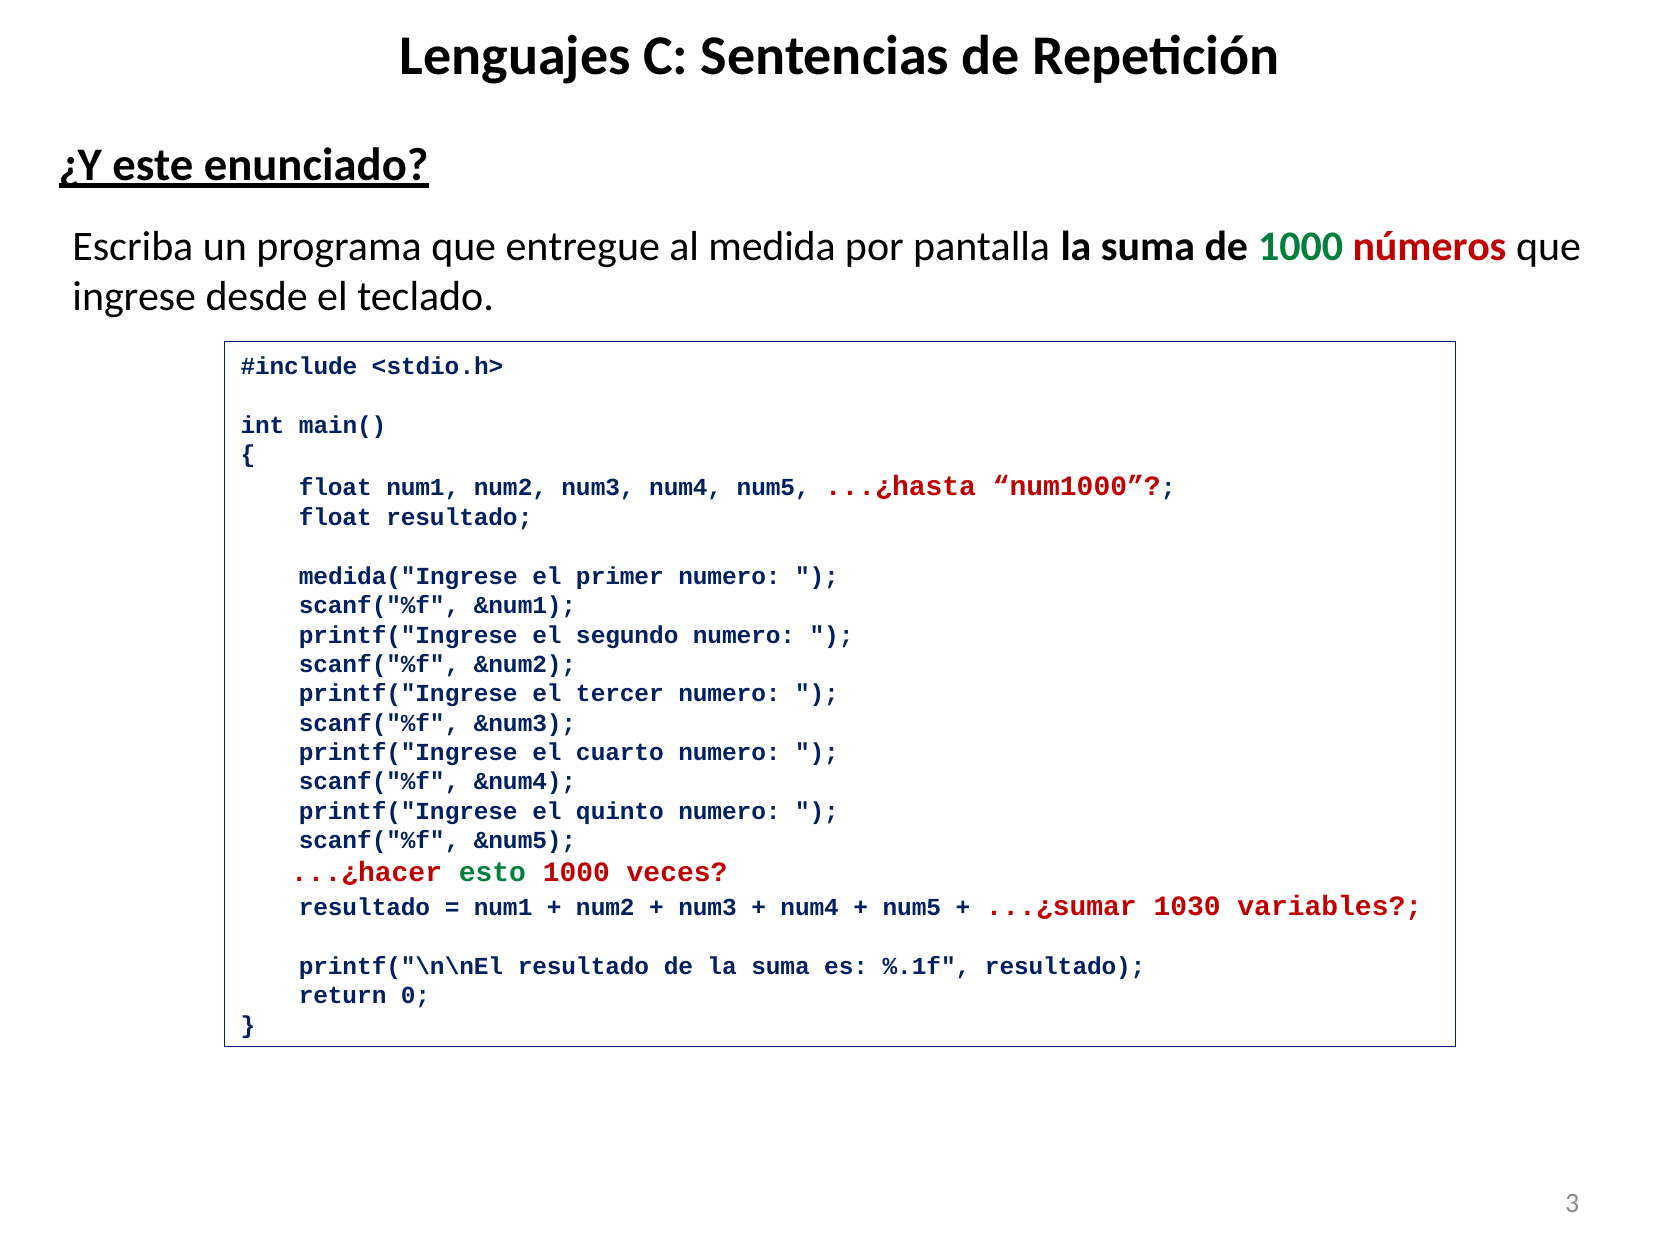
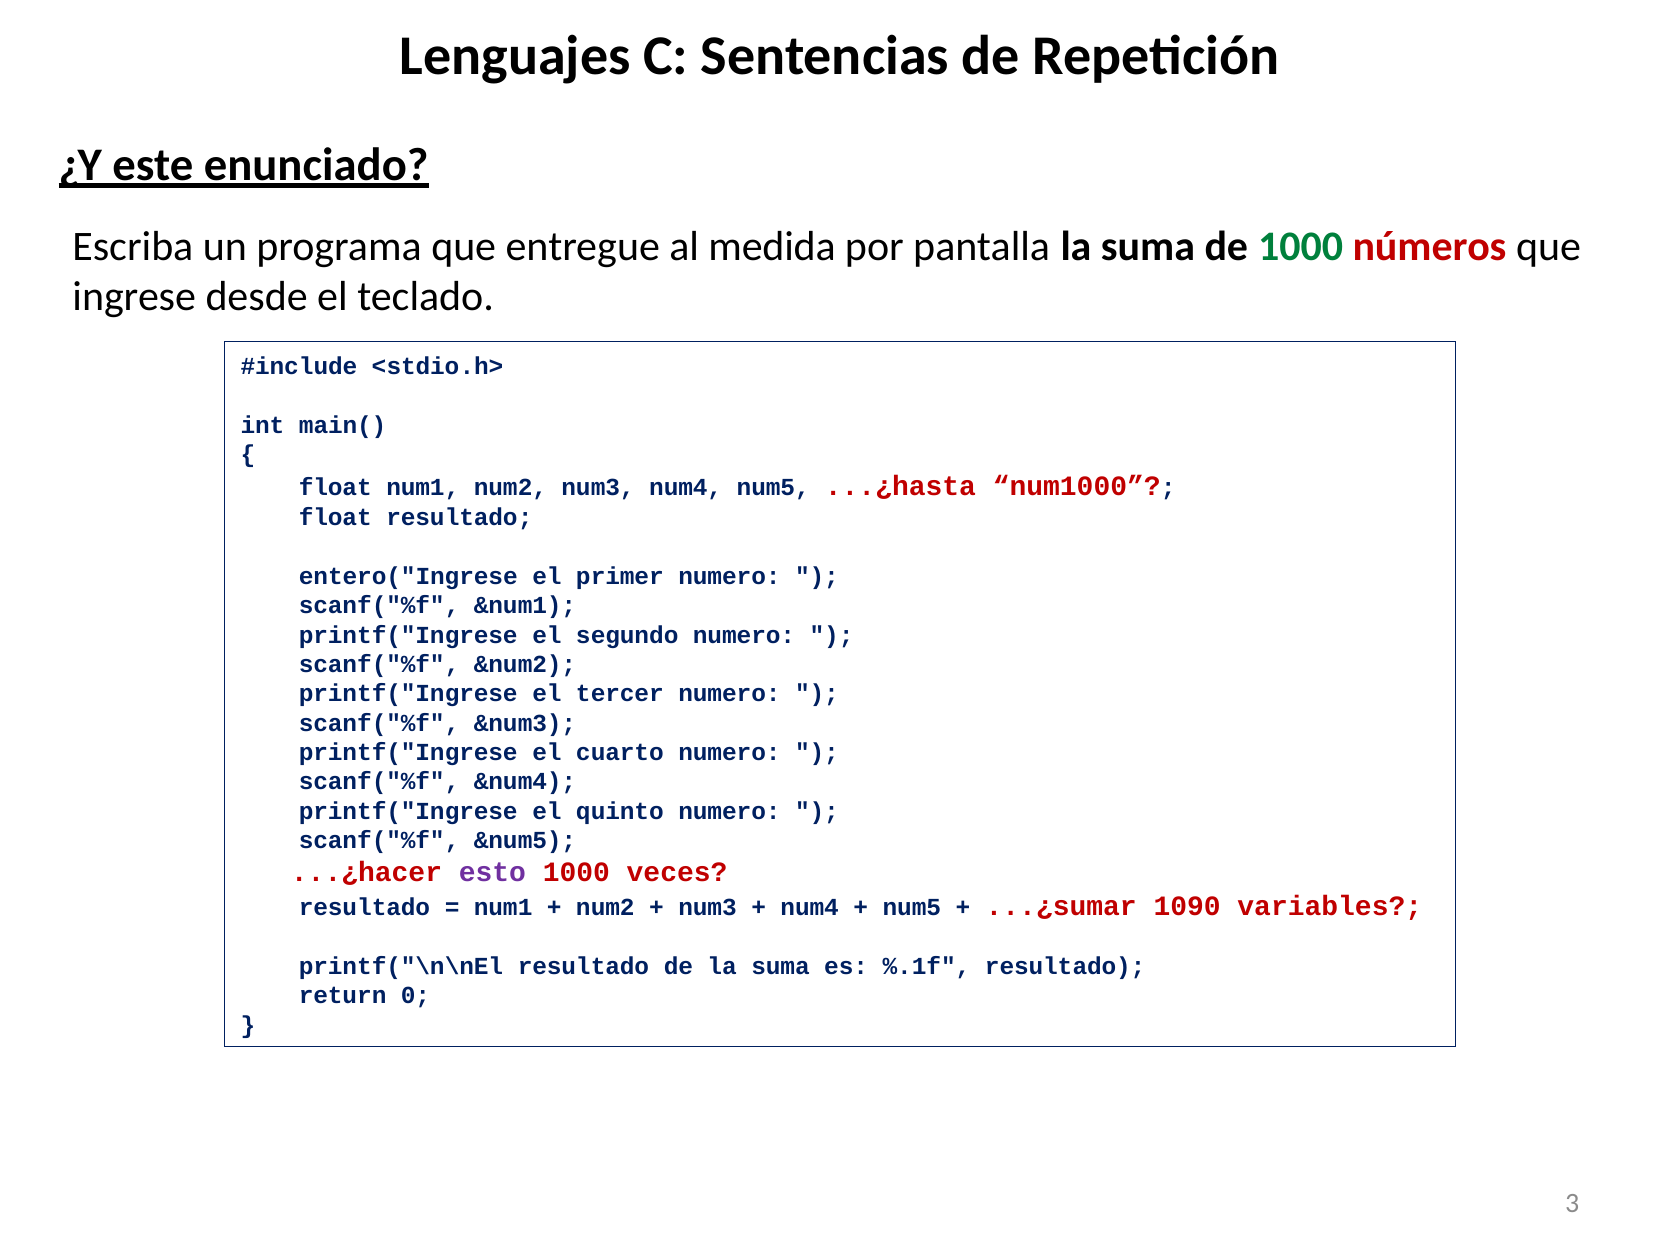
medida("Ingrese: medida("Ingrese -> entero("Ingrese
esto colour: green -> purple
1030: 1030 -> 1090
